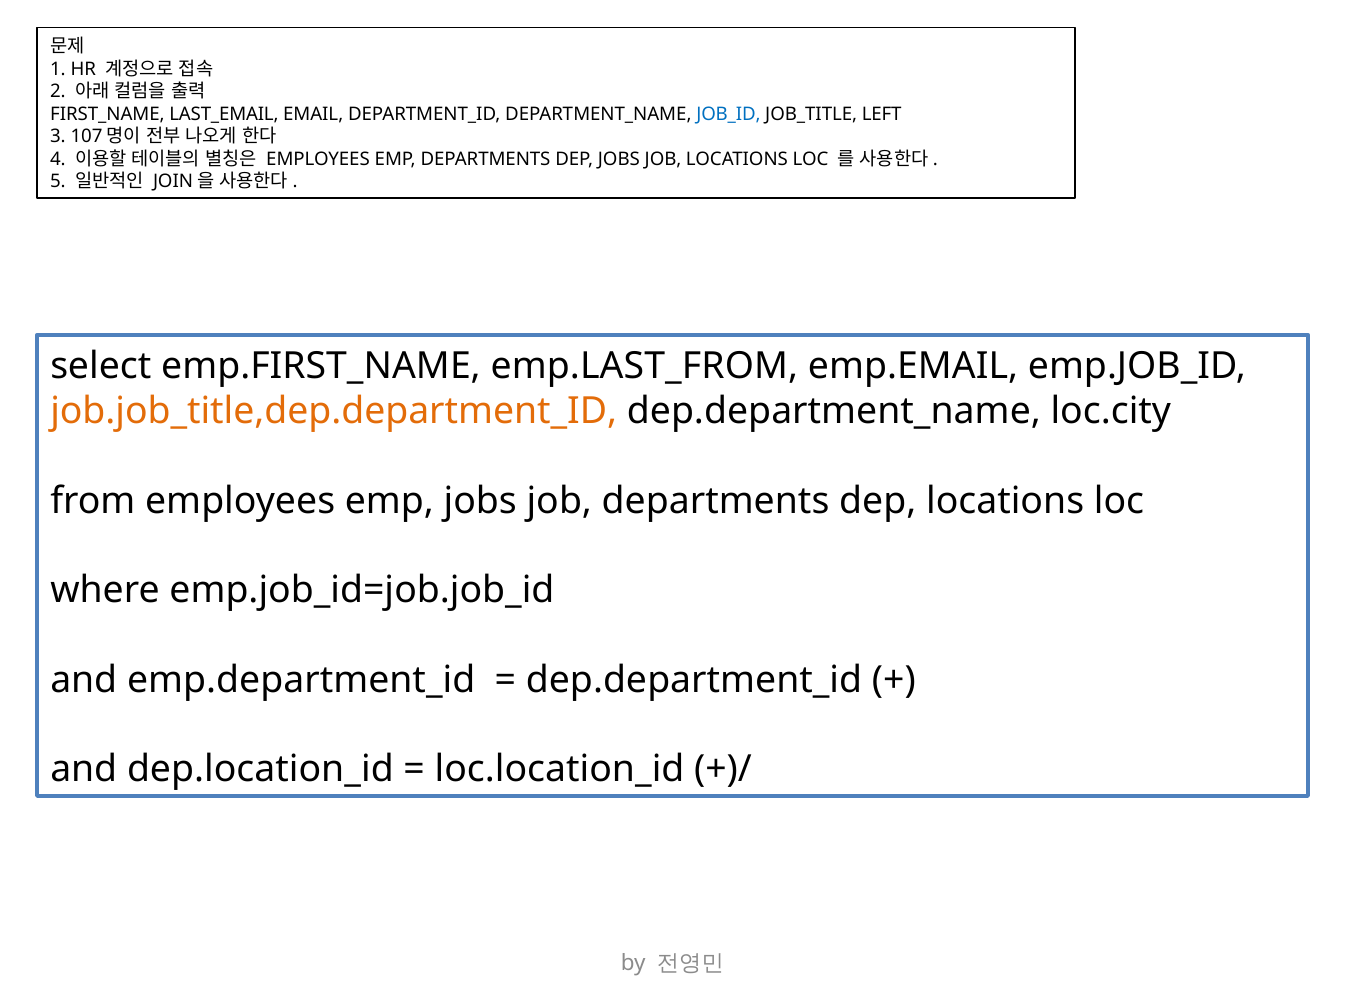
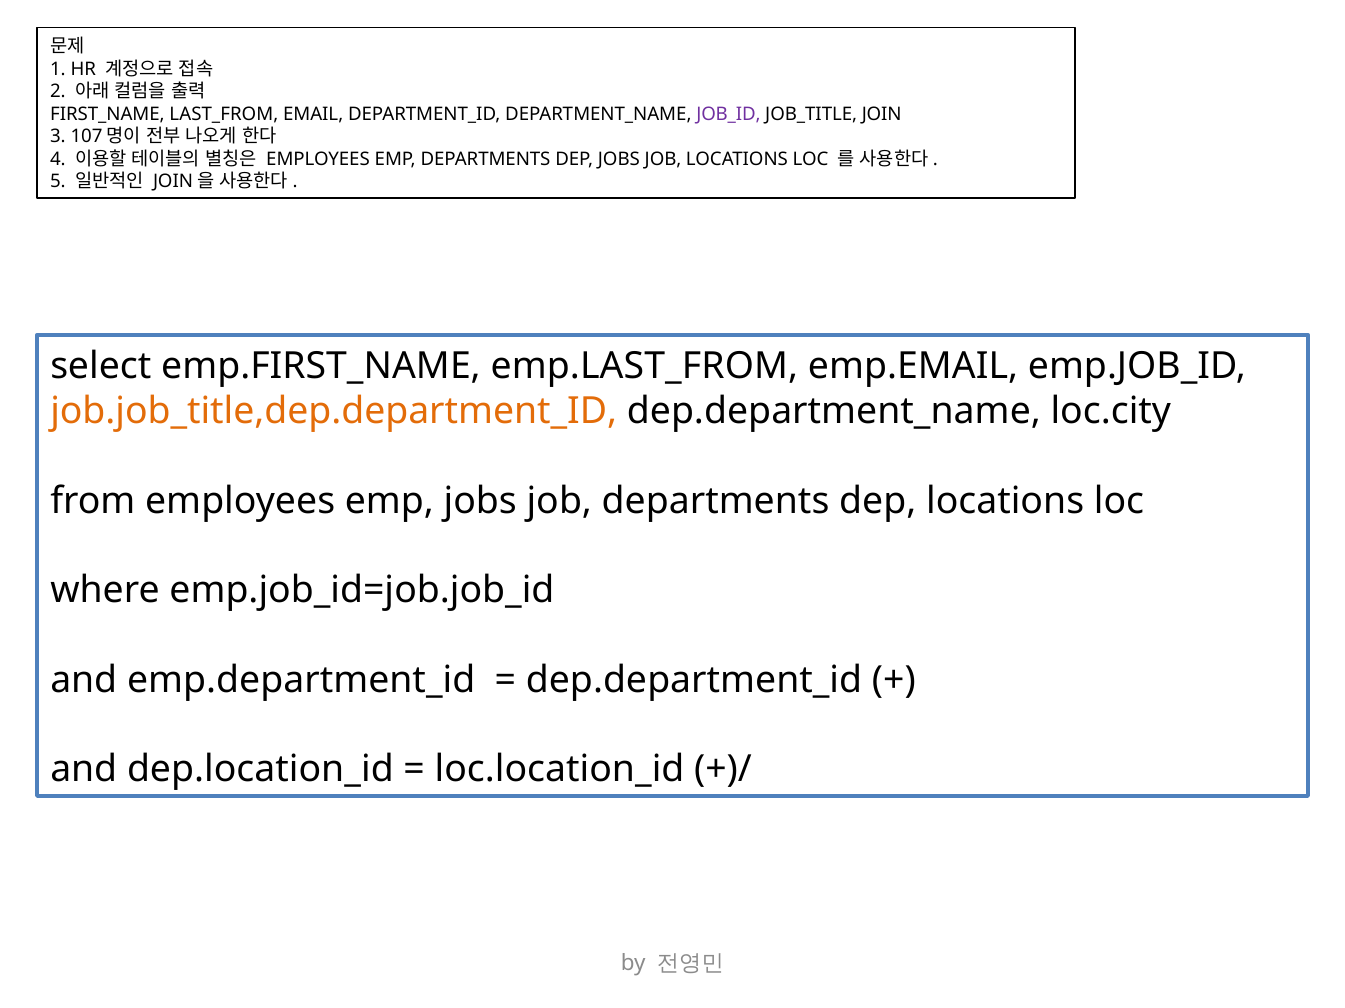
LAST_EMAIL: LAST_EMAIL -> LAST_FROM
JOB_ID colour: blue -> purple
LEFT: LEFT -> JOIN
